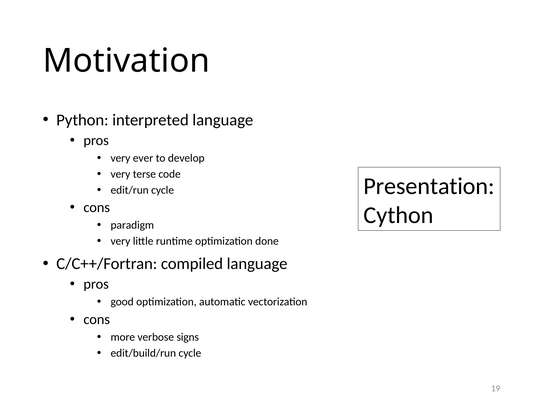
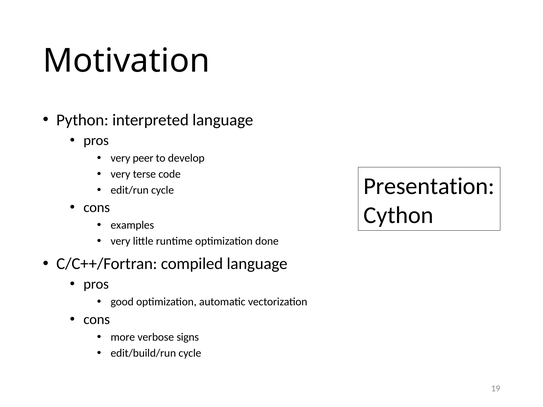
ever: ever -> peer
paradigm: paradigm -> examples
